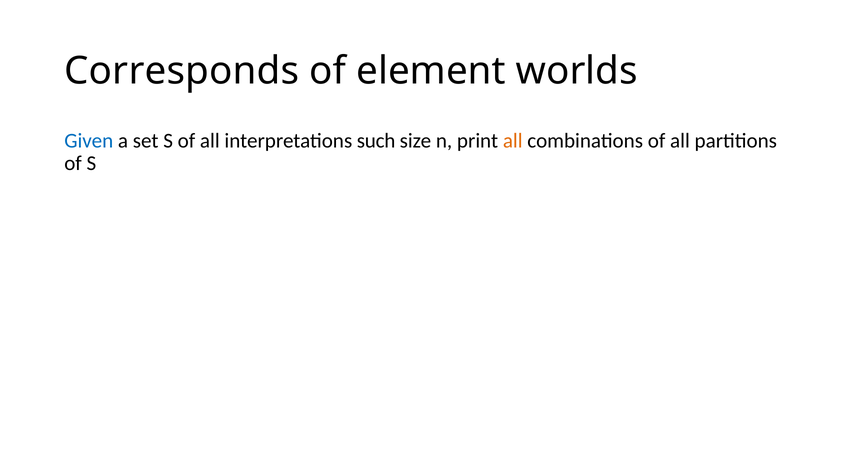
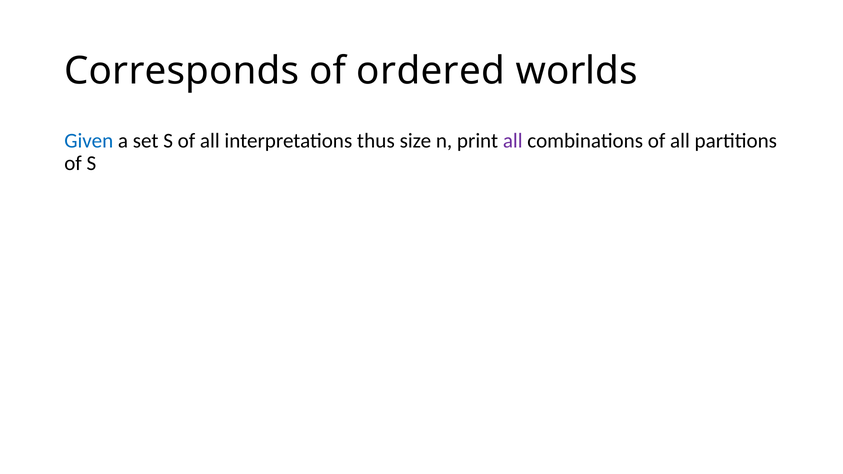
element: element -> ordered
such: such -> thus
all at (513, 141) colour: orange -> purple
